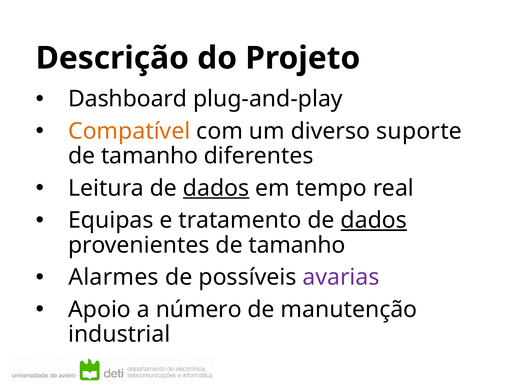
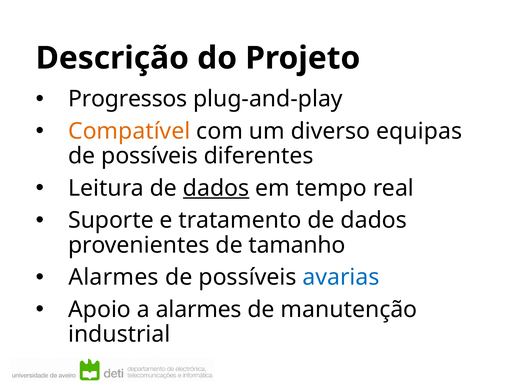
Dashboard: Dashboard -> Progressos
suporte: suporte -> equipas
tamanho at (150, 156): tamanho -> possíveis
Equipas: Equipas -> Suporte
dados at (374, 220) underline: present -> none
avarias colour: purple -> blue
a número: número -> alarmes
